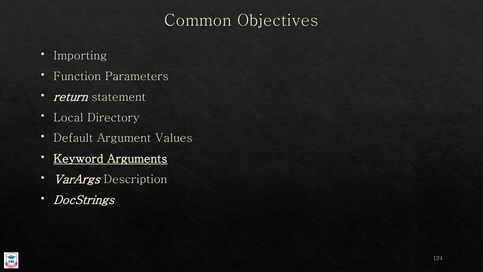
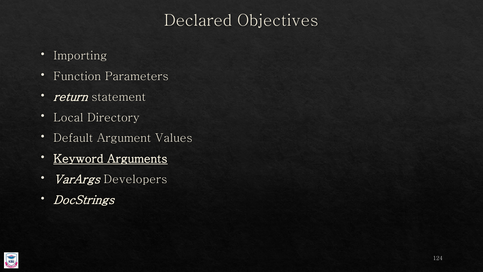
Common: Common -> Declared
Description: Description -> Developers
